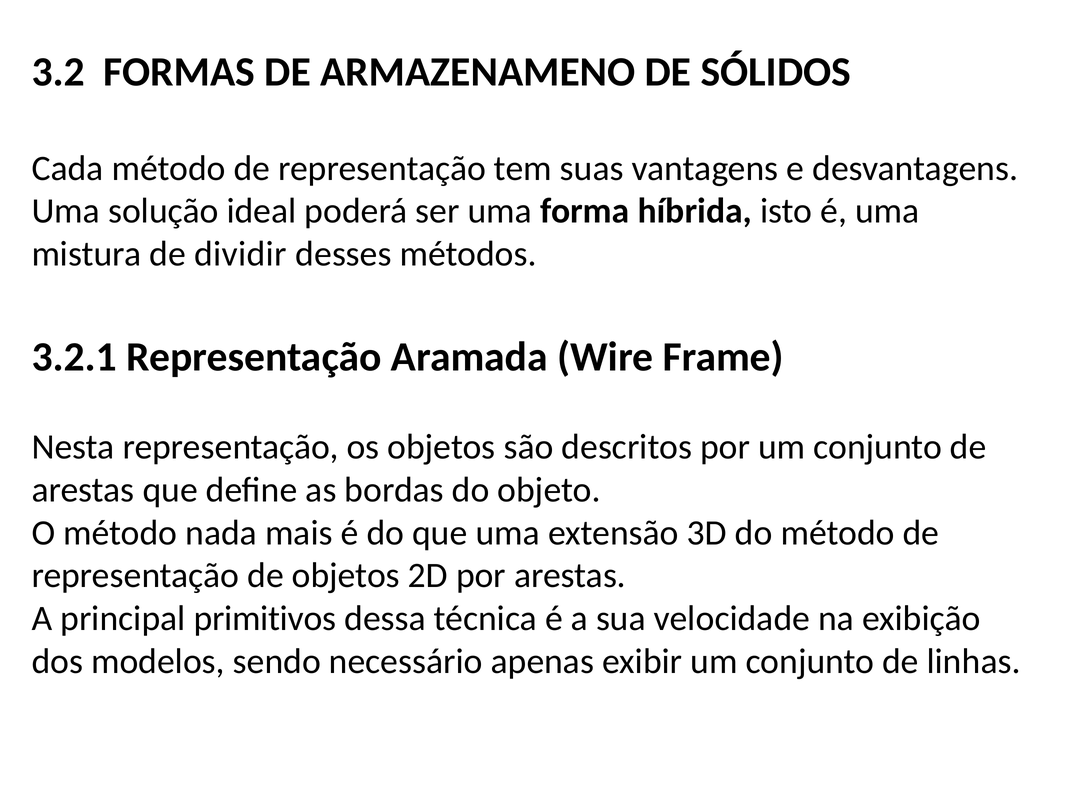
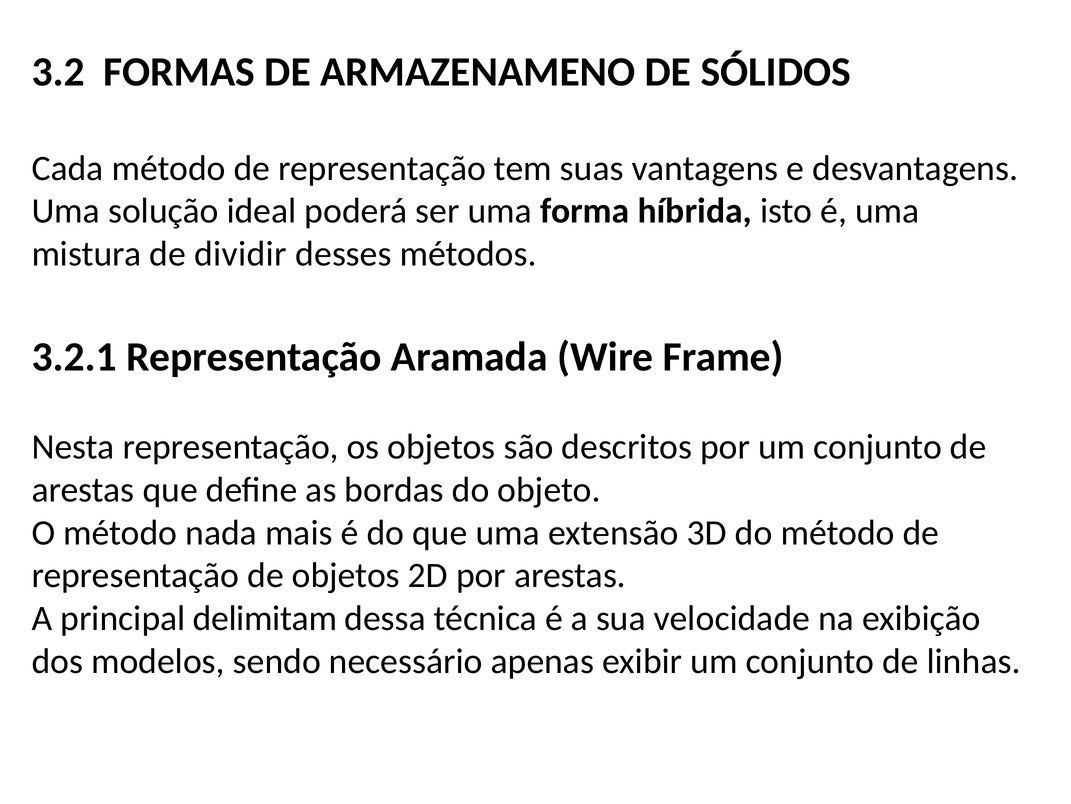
primitivos: primitivos -> delimitam
